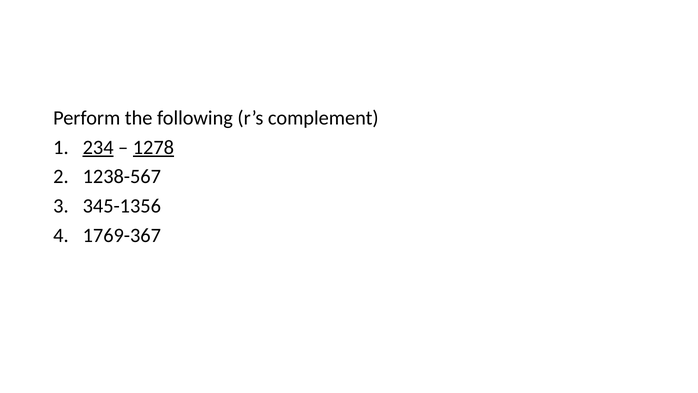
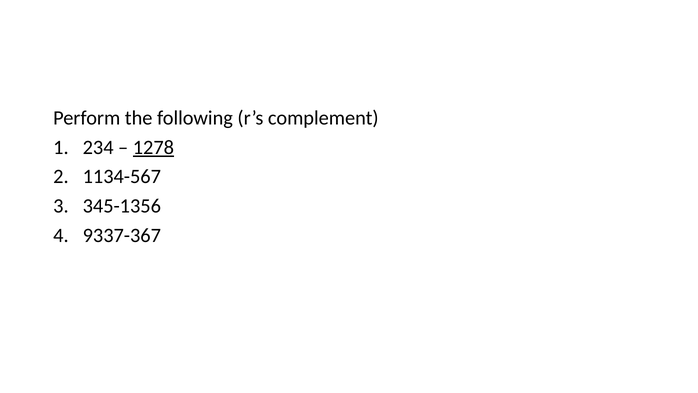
234 underline: present -> none
1238-567: 1238-567 -> 1134-567
1769-367: 1769-367 -> 9337-367
